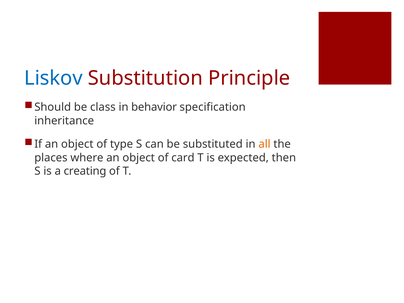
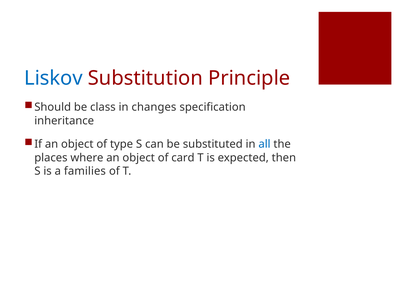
behavior: behavior -> changes
all colour: orange -> blue
creating: creating -> families
